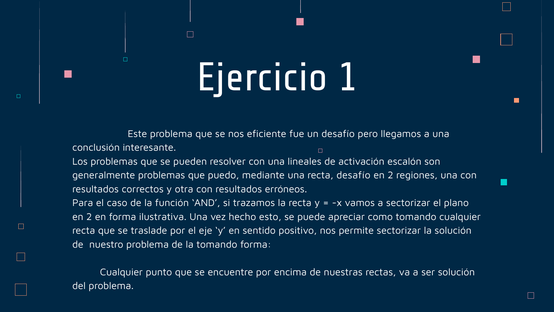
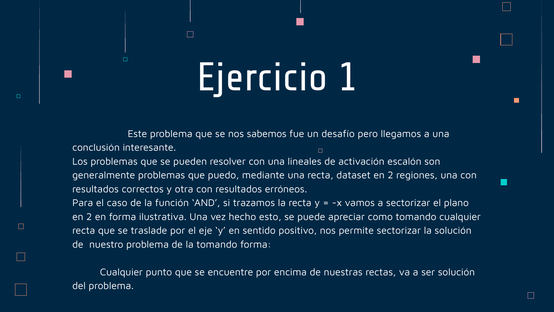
eficiente: eficiente -> sabemos
recta desafío: desafío -> dataset
